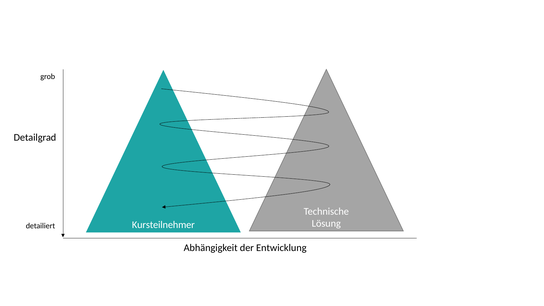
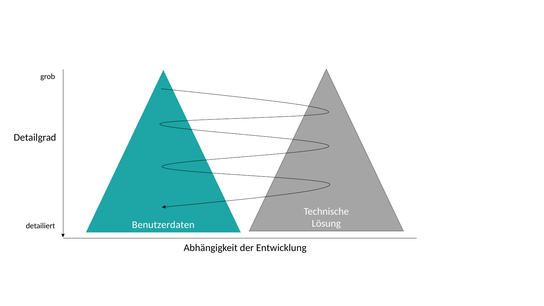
Kursteilnehmer: Kursteilnehmer -> Benutzerdaten
